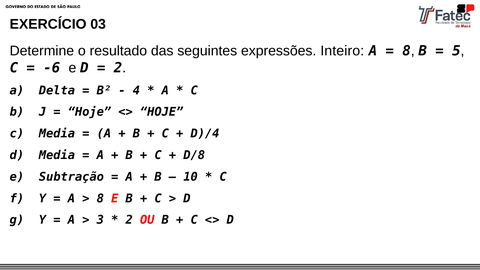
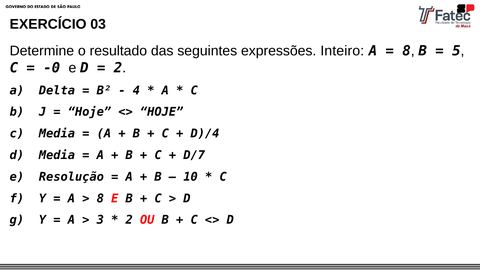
-6: -6 -> -0
D/8: D/8 -> D/7
Subtração: Subtração -> Resolução
